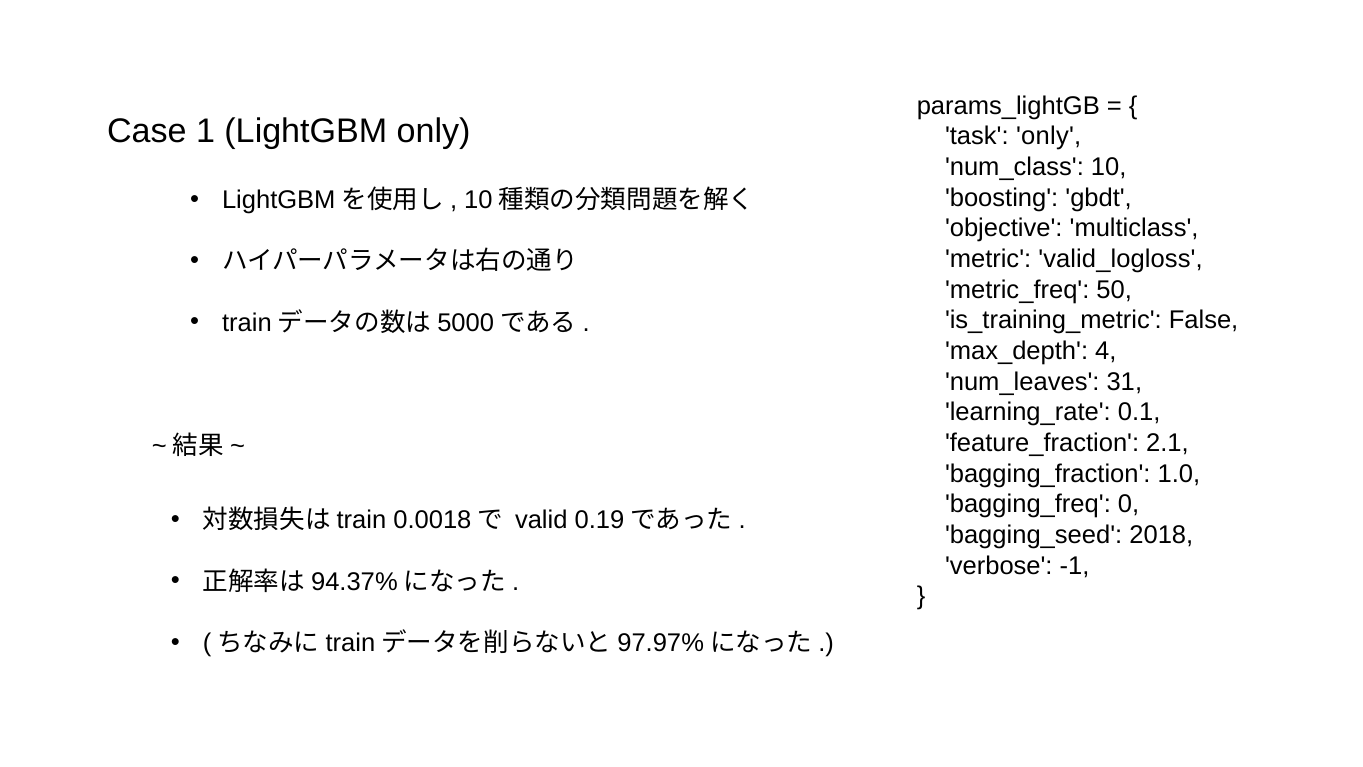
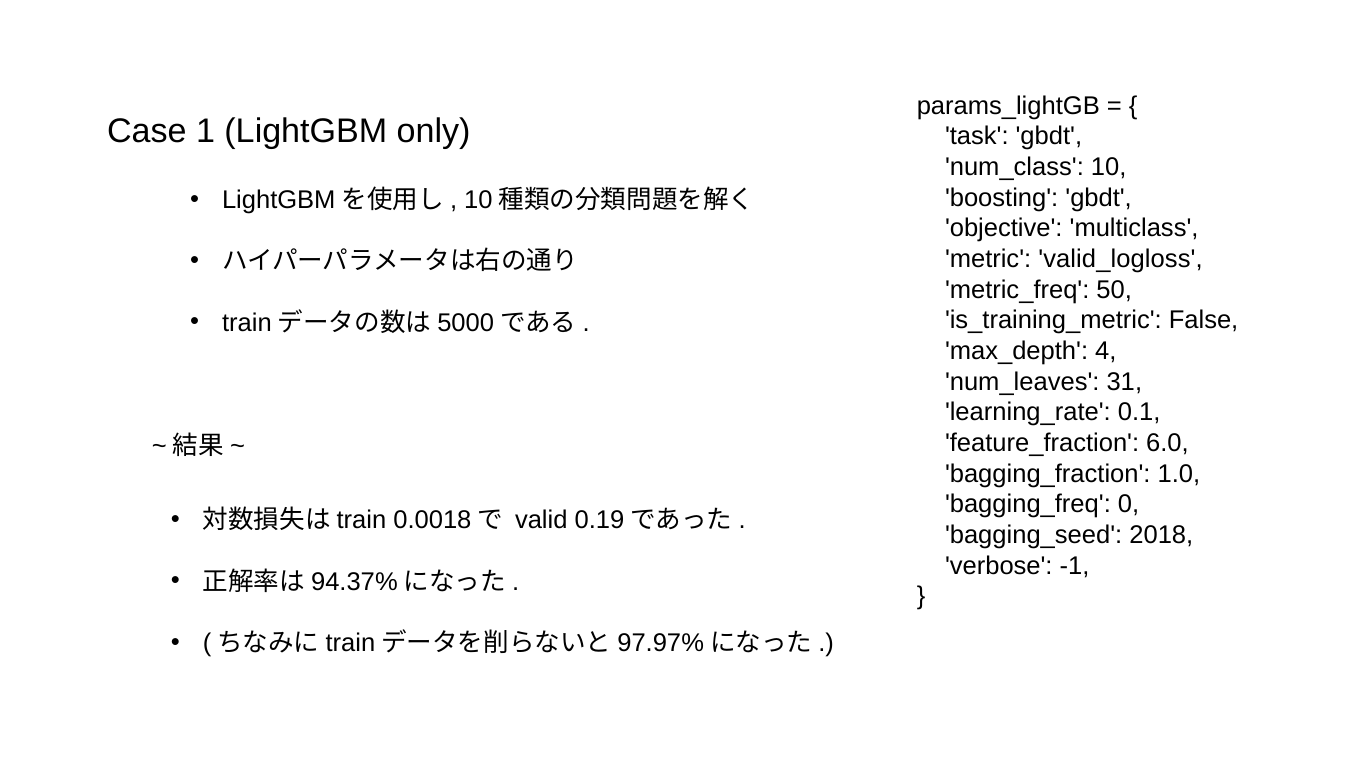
task only: only -> gbdt
2.1: 2.1 -> 6.0
